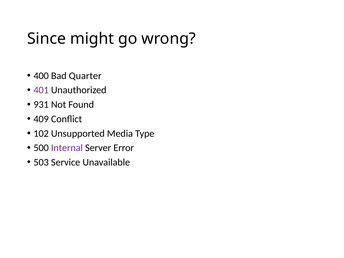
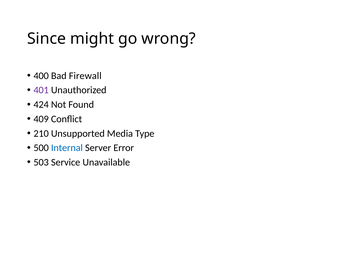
Quarter: Quarter -> Firewall
931: 931 -> 424
102: 102 -> 210
Internal colour: purple -> blue
